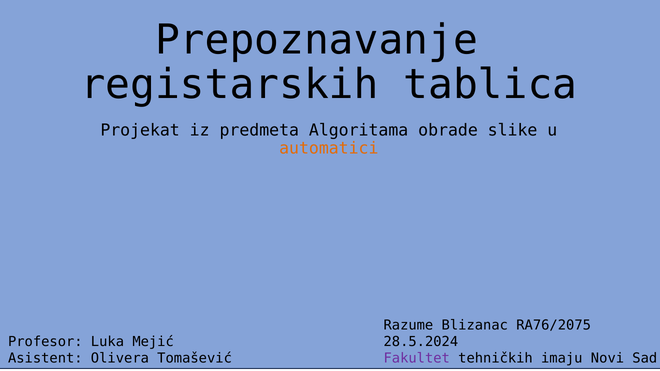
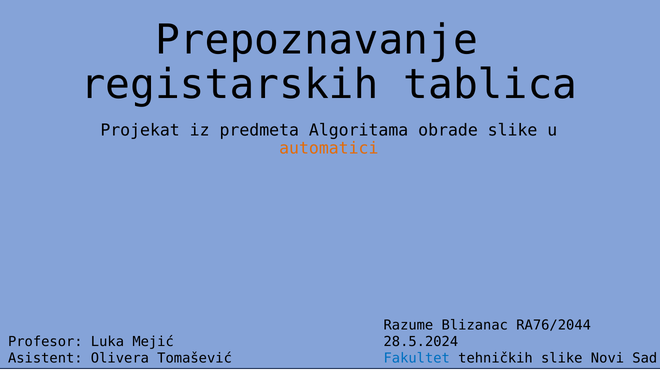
RA76/2075: RA76/2075 -> RA76/2044
Fakultet colour: purple -> blue
tehničkih imaju: imaju -> slike
